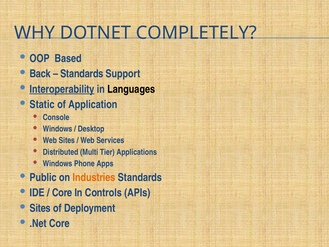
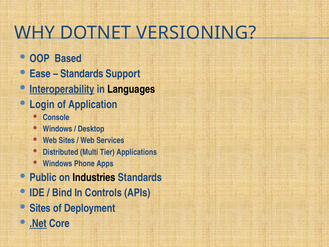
COMPLETELY: COMPLETELY -> VERSIONING
Back: Back -> Ease
Static: Static -> Login
Industries colour: orange -> black
Core at (62, 193): Core -> Bind
.Net underline: none -> present
